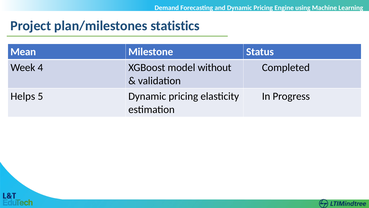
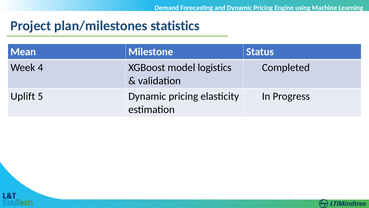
without: without -> logistics
Helps: Helps -> Uplift
